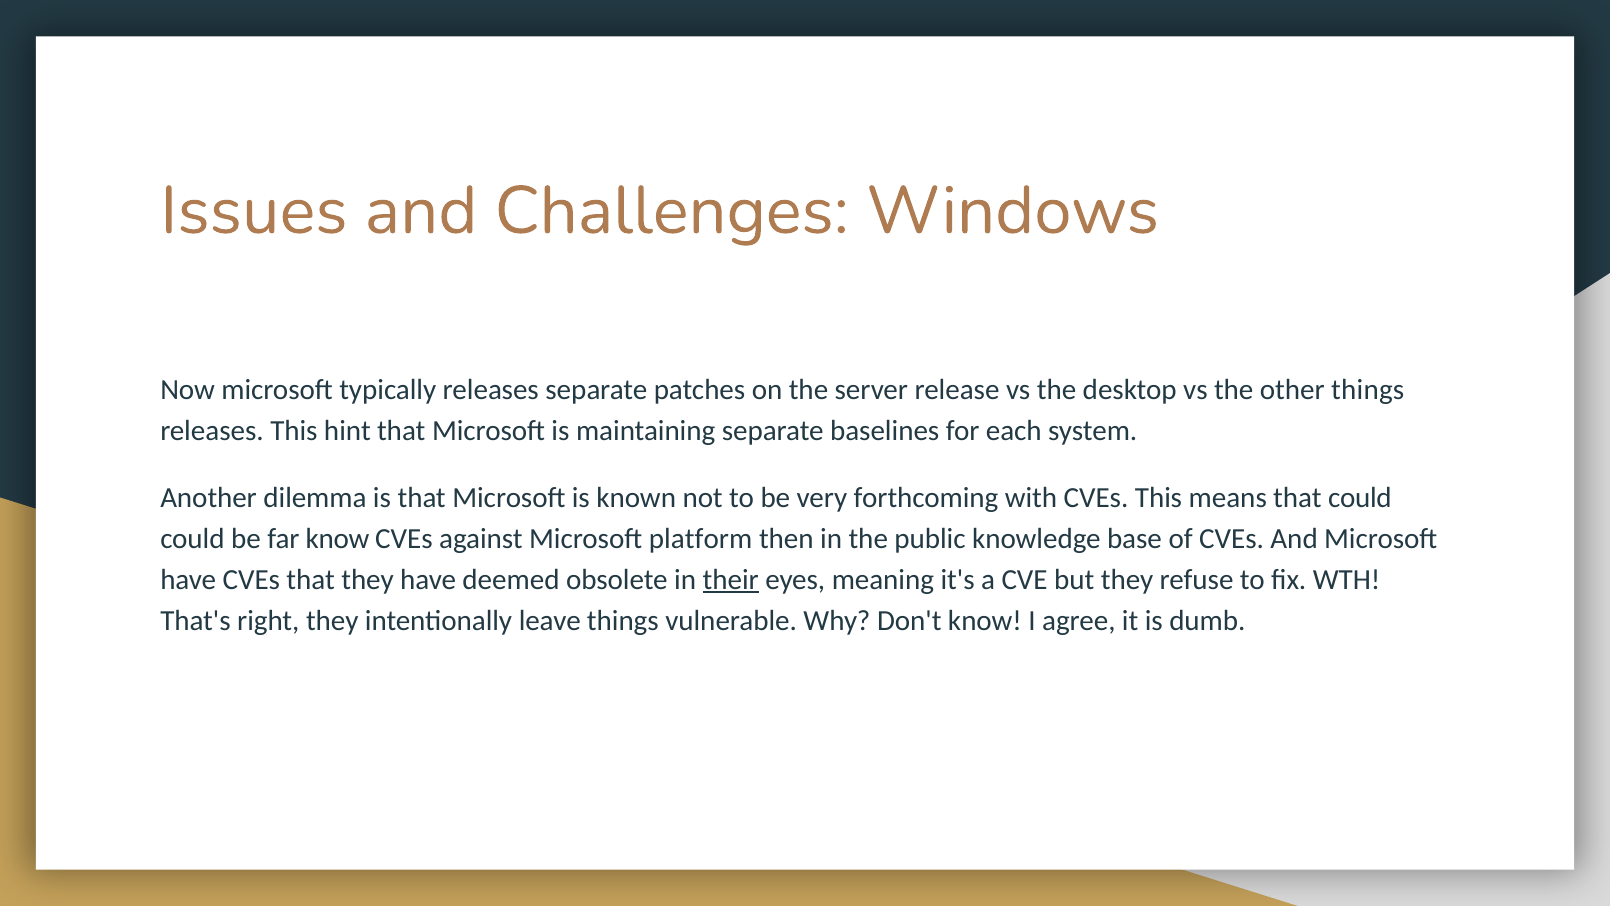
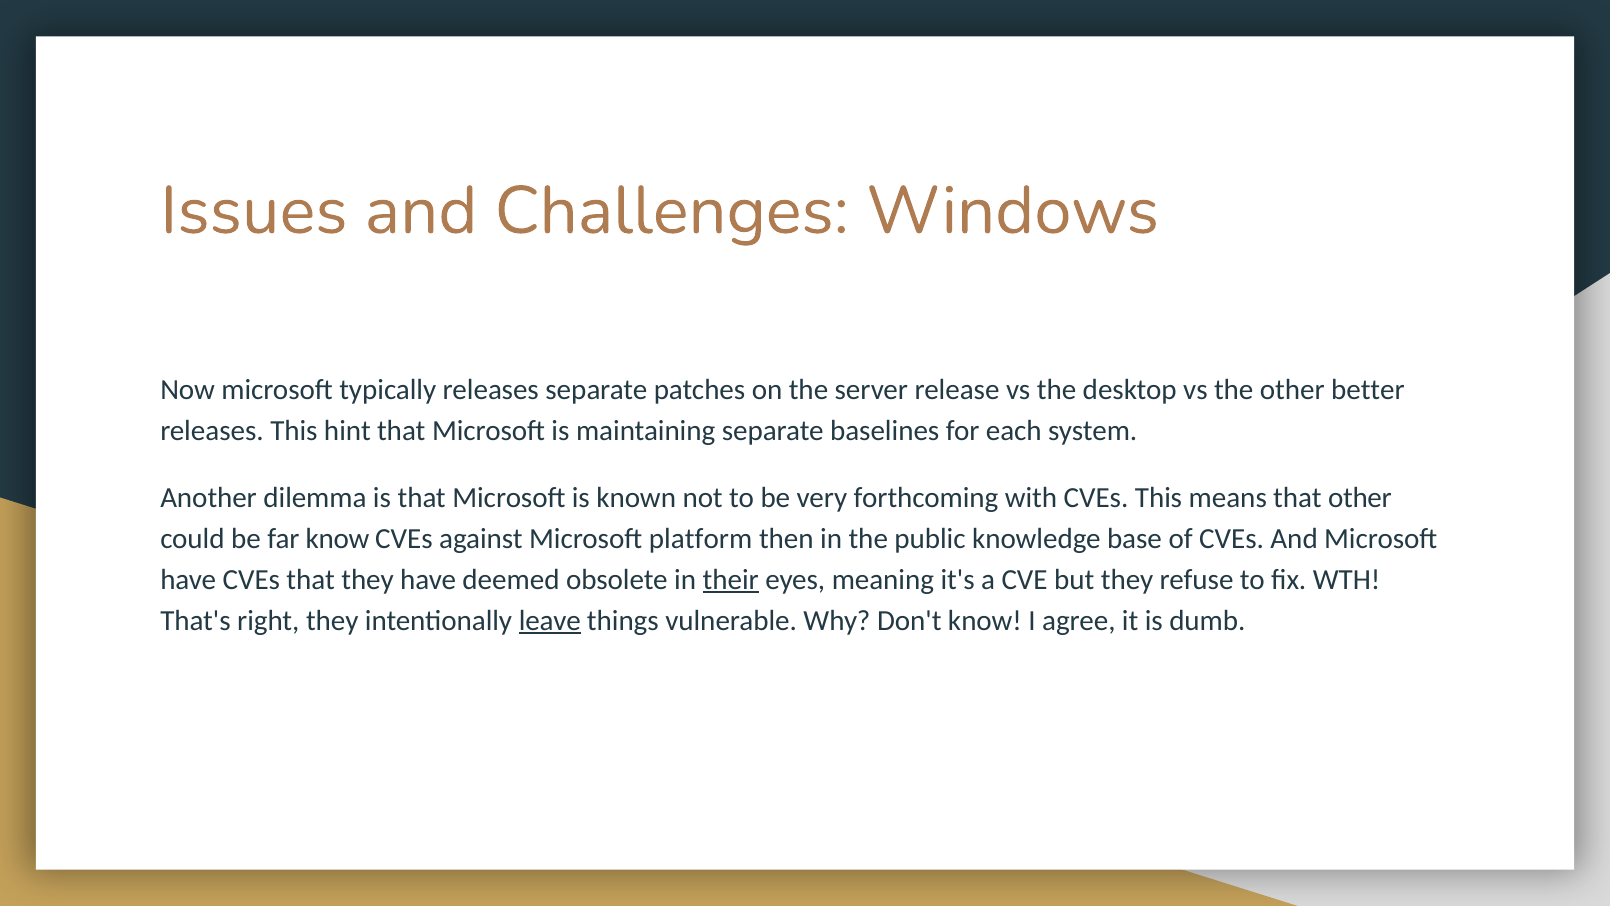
other things: things -> better
that could: could -> other
leave underline: none -> present
